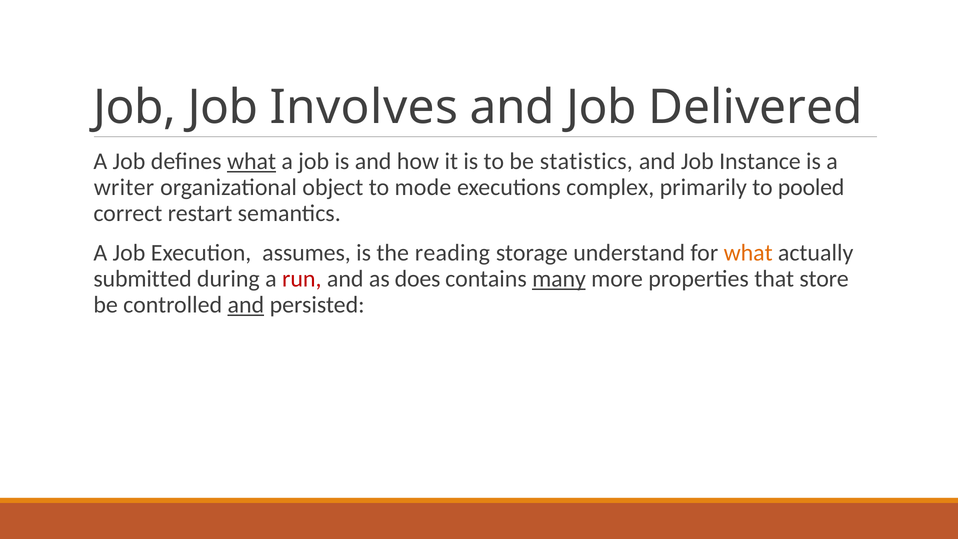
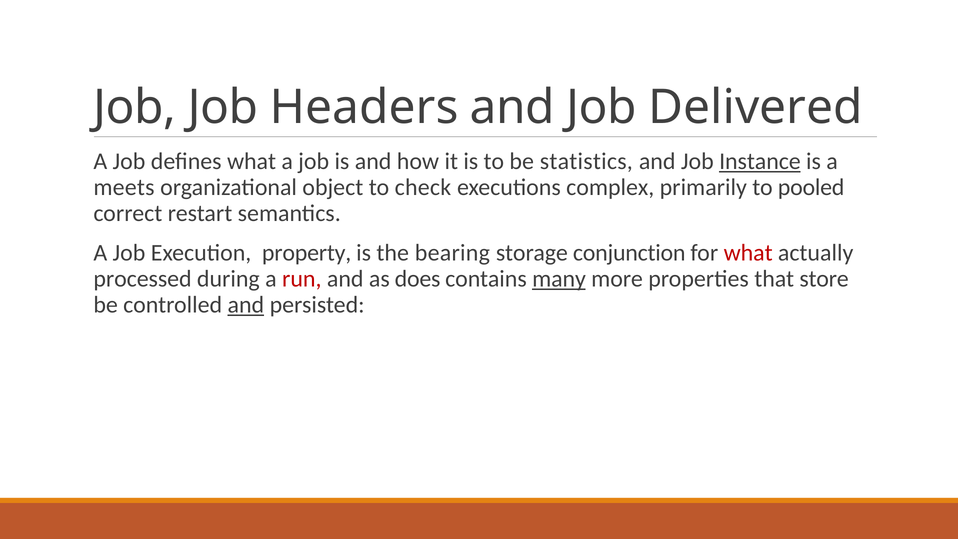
Involves: Involves -> Headers
what at (252, 161) underline: present -> none
Instance underline: none -> present
writer: writer -> meets
mode: mode -> check
assumes: assumes -> property
reading: reading -> bearing
understand: understand -> conjunction
what at (748, 253) colour: orange -> red
submitted: submitted -> processed
